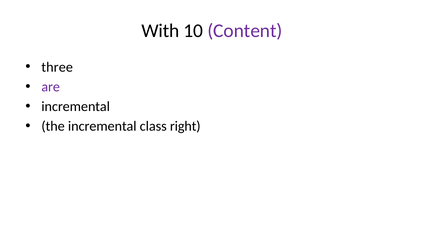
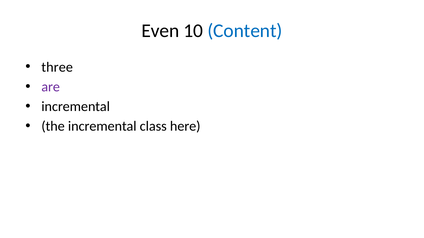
With: With -> Even
Content colour: purple -> blue
right: right -> here
